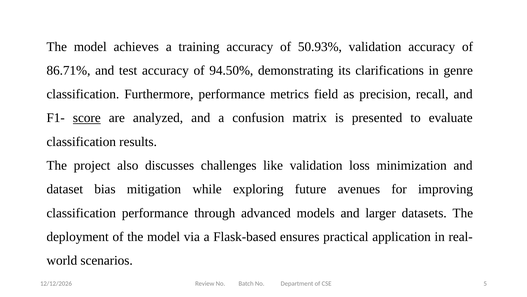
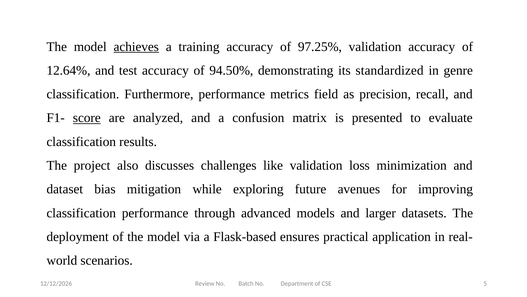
achieves underline: none -> present
50.93%: 50.93% -> 97.25%
86.71%: 86.71% -> 12.64%
clarifications: clarifications -> standardized
